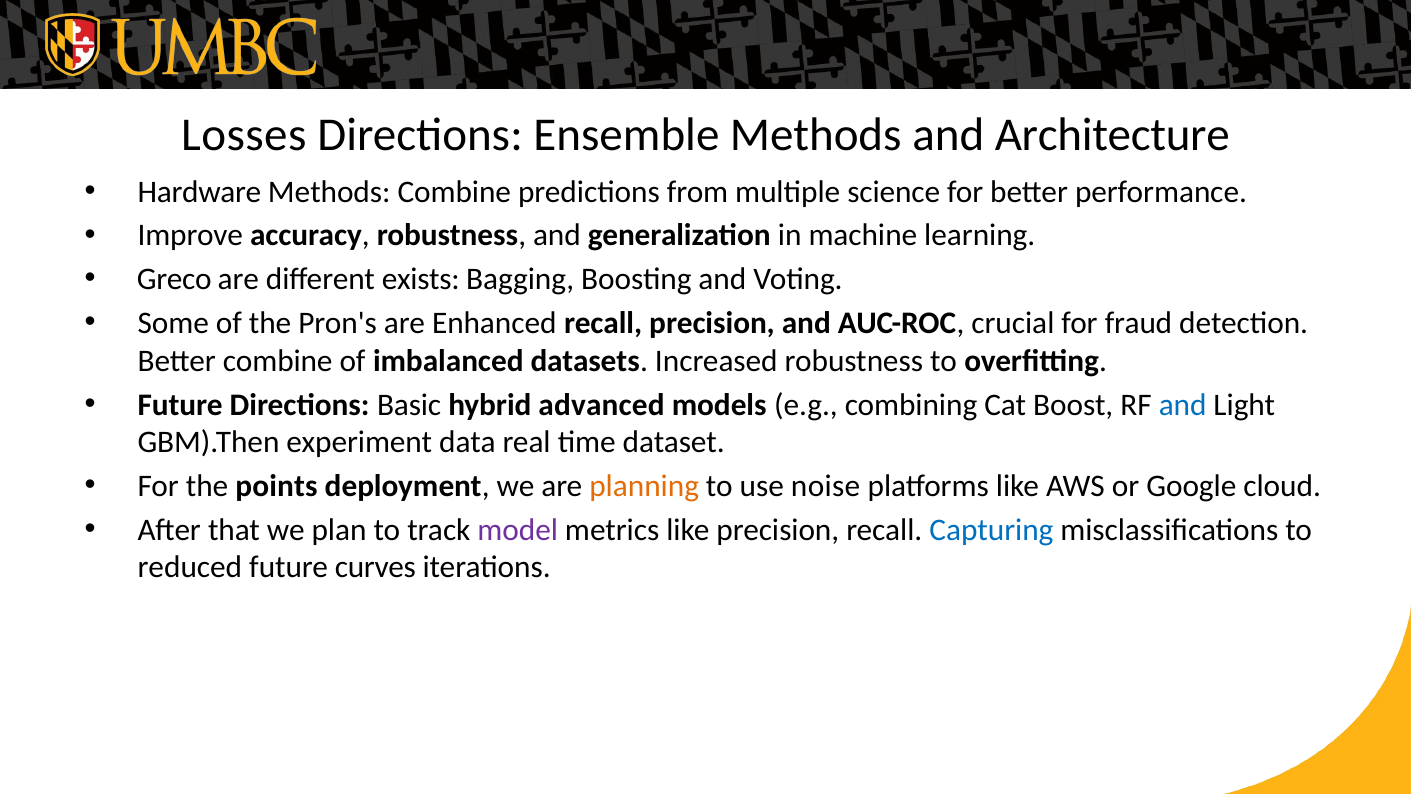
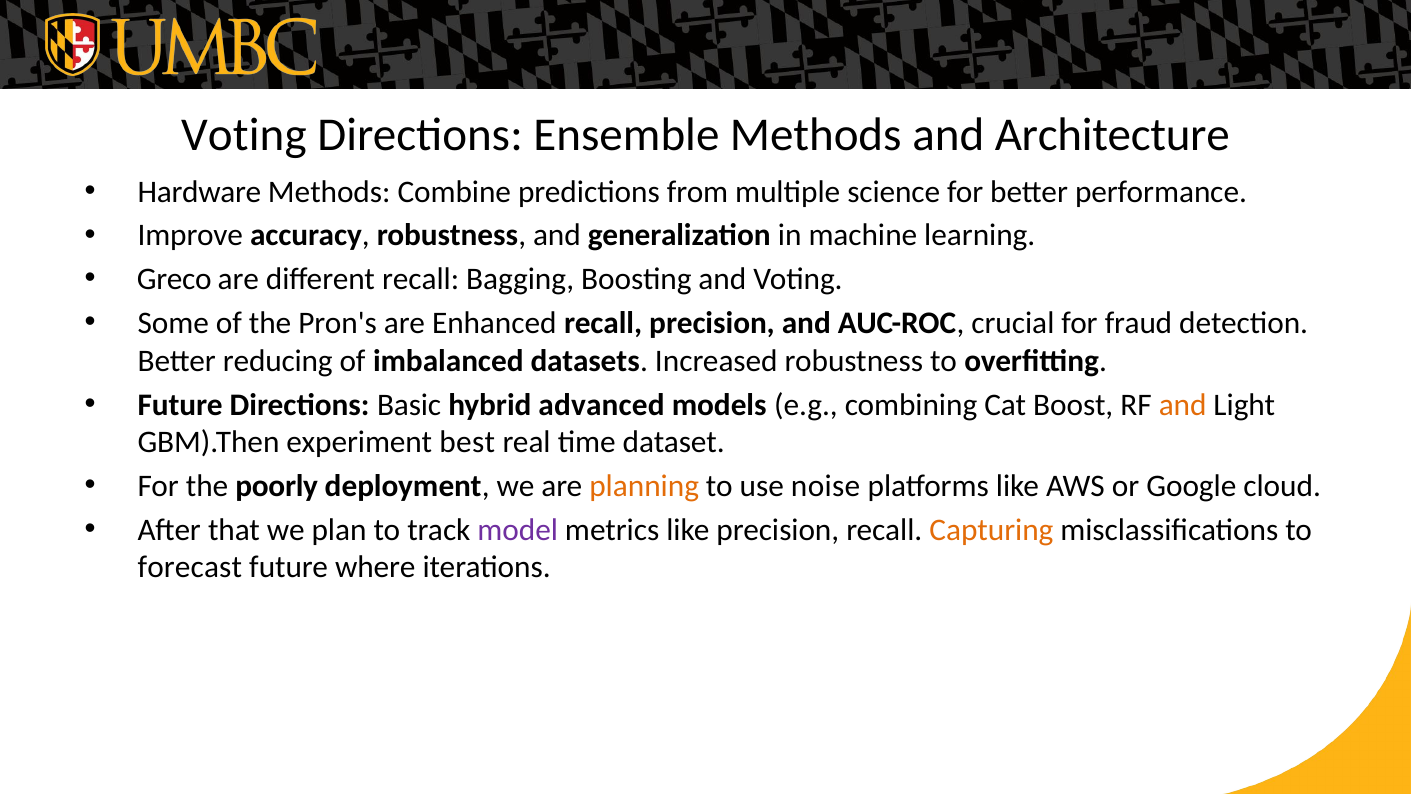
Losses at (244, 135): Losses -> Voting
different exists: exists -> recall
Better combine: combine -> reducing
and at (1183, 405) colour: blue -> orange
data: data -> best
points: points -> poorly
Capturing colour: blue -> orange
reduced: reduced -> forecast
curves: curves -> where
